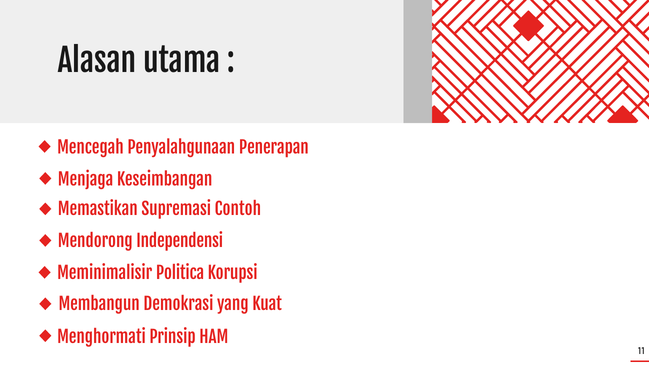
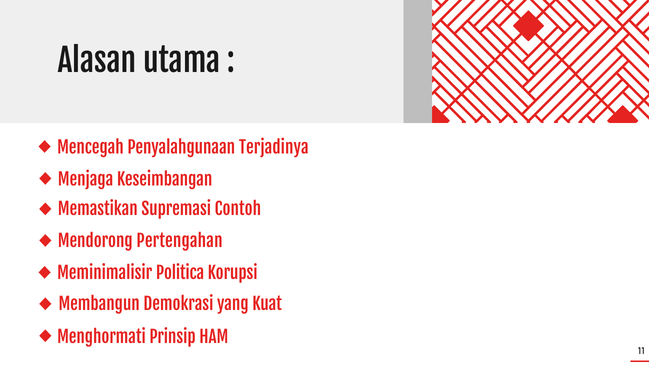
Penerapan: Penerapan -> Terjadinya
Independensi: Independensi -> Pertengahan
